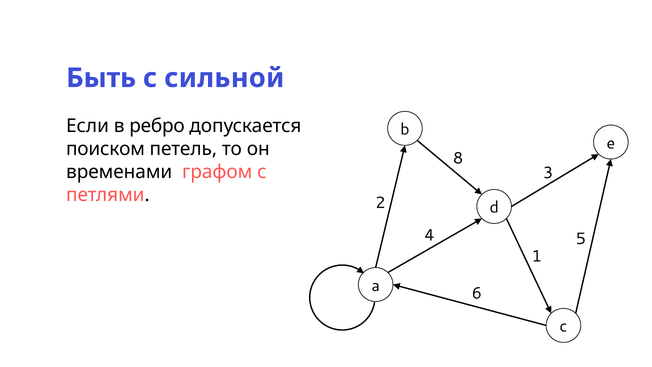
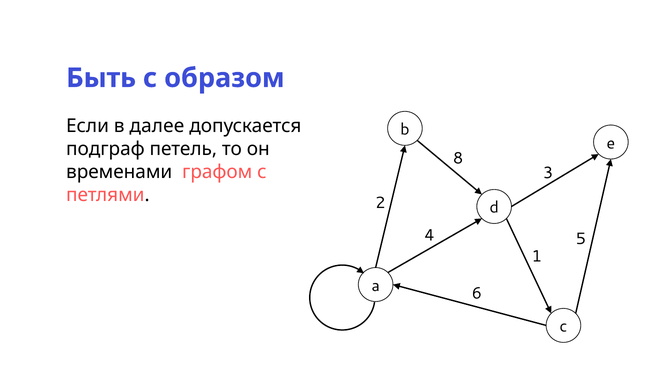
сильной: сильной -> образом
ребро: ребро -> далее
поиском: поиском -> подграф
